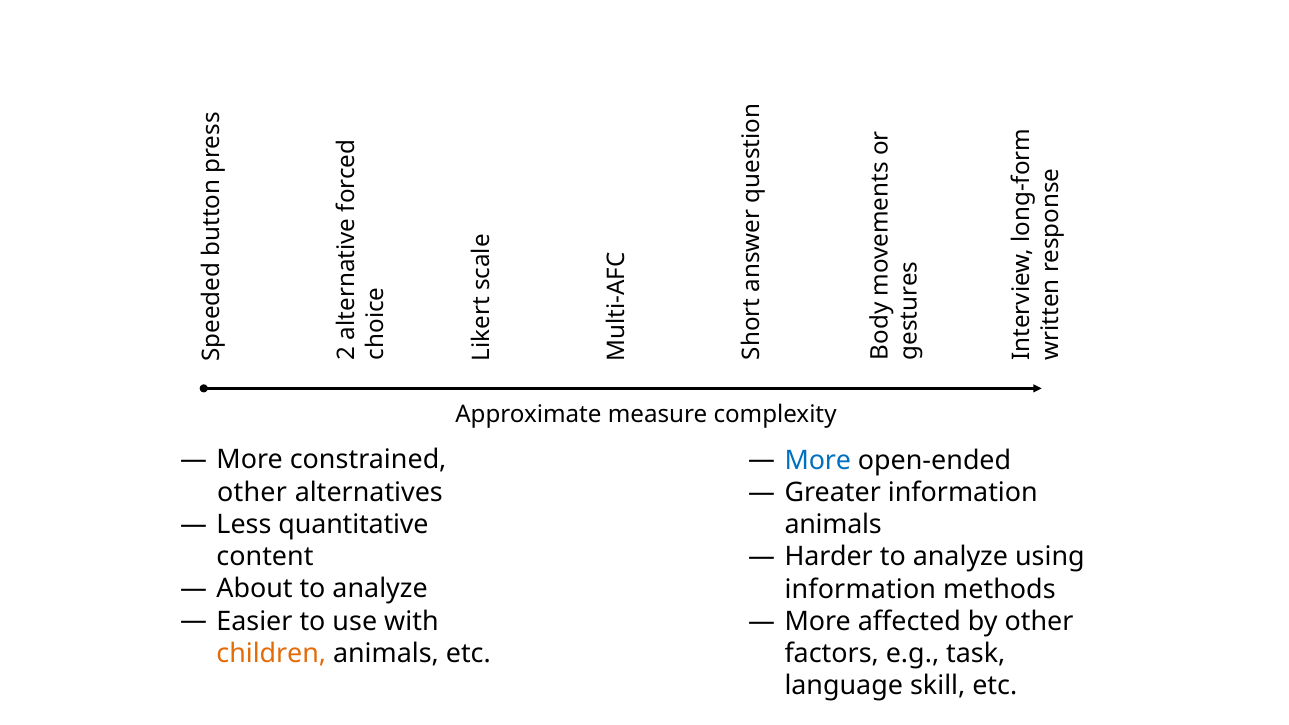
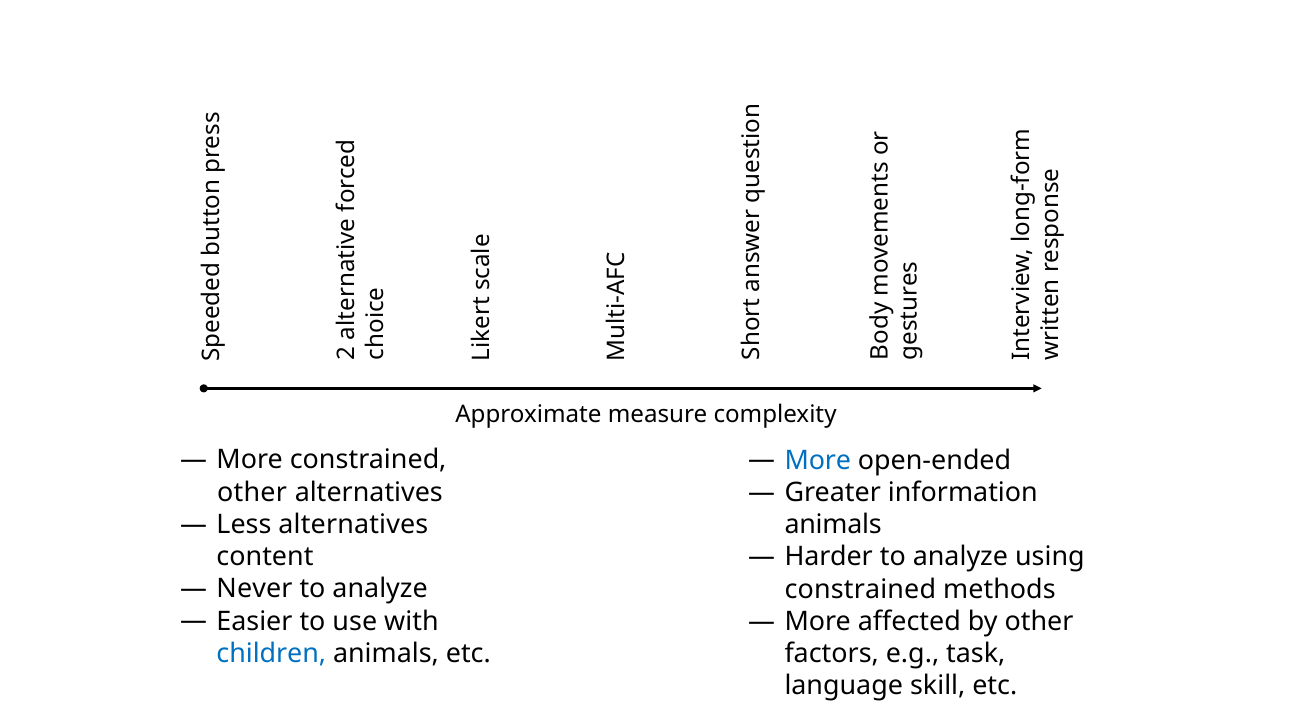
Less quantitative: quantitative -> alternatives
About: About -> Never
information at (860, 589): information -> constrained
children colour: orange -> blue
